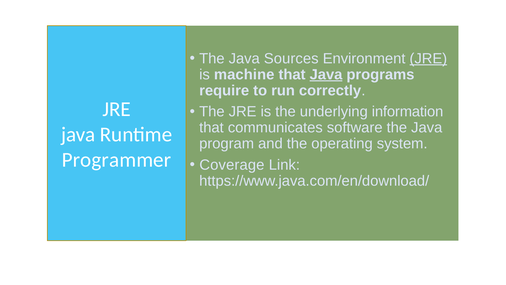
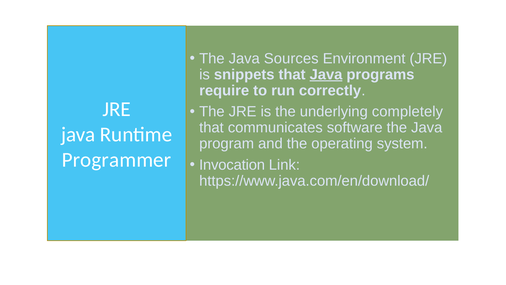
JRE at (428, 58) underline: present -> none
machine: machine -> snippets
information: information -> completely
Coverage: Coverage -> Invocation
